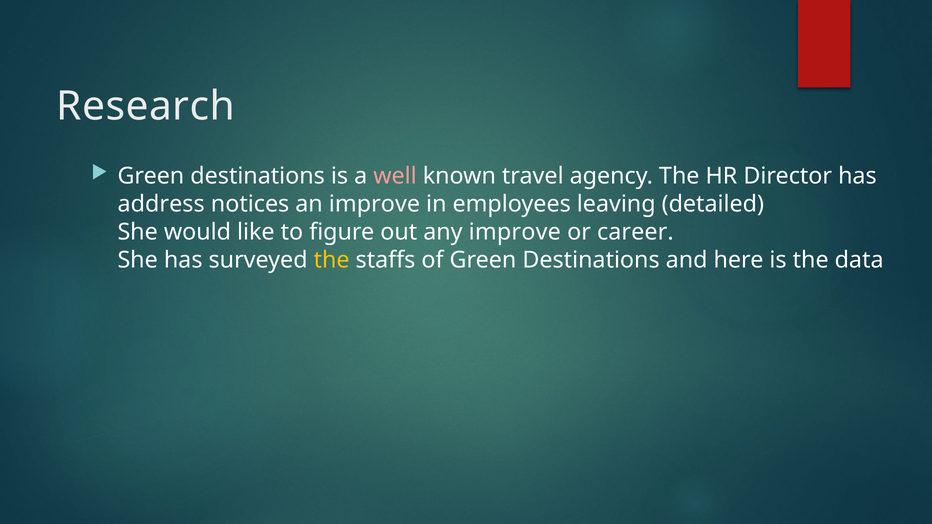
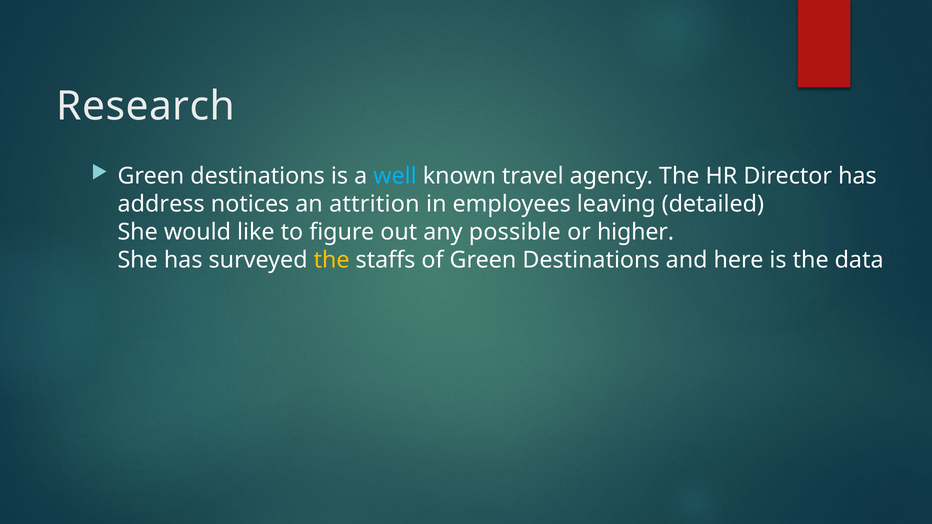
well colour: pink -> light blue
an improve: improve -> attrition
any improve: improve -> possible
career: career -> higher
